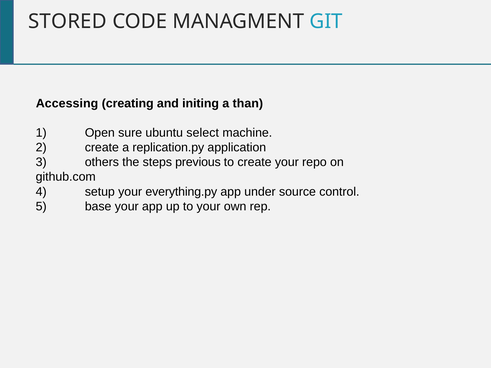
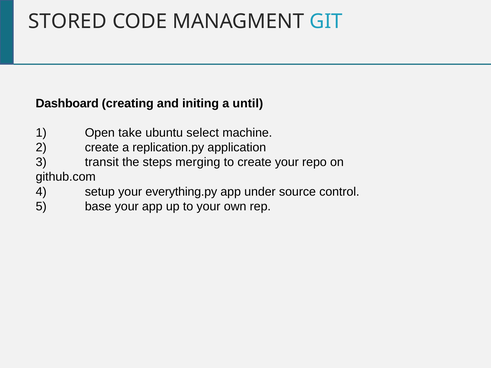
Accessing: Accessing -> Dashboard
than: than -> until
sure: sure -> take
others: others -> transit
previous: previous -> merging
